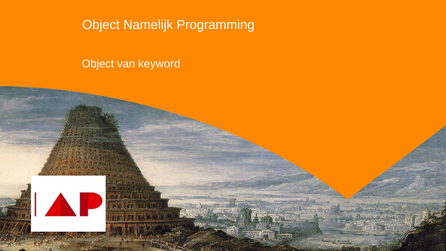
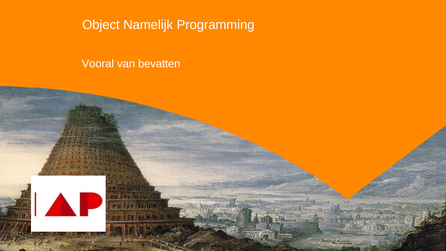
Object at (98, 64): Object -> Vooral
keyword: keyword -> bevatten
